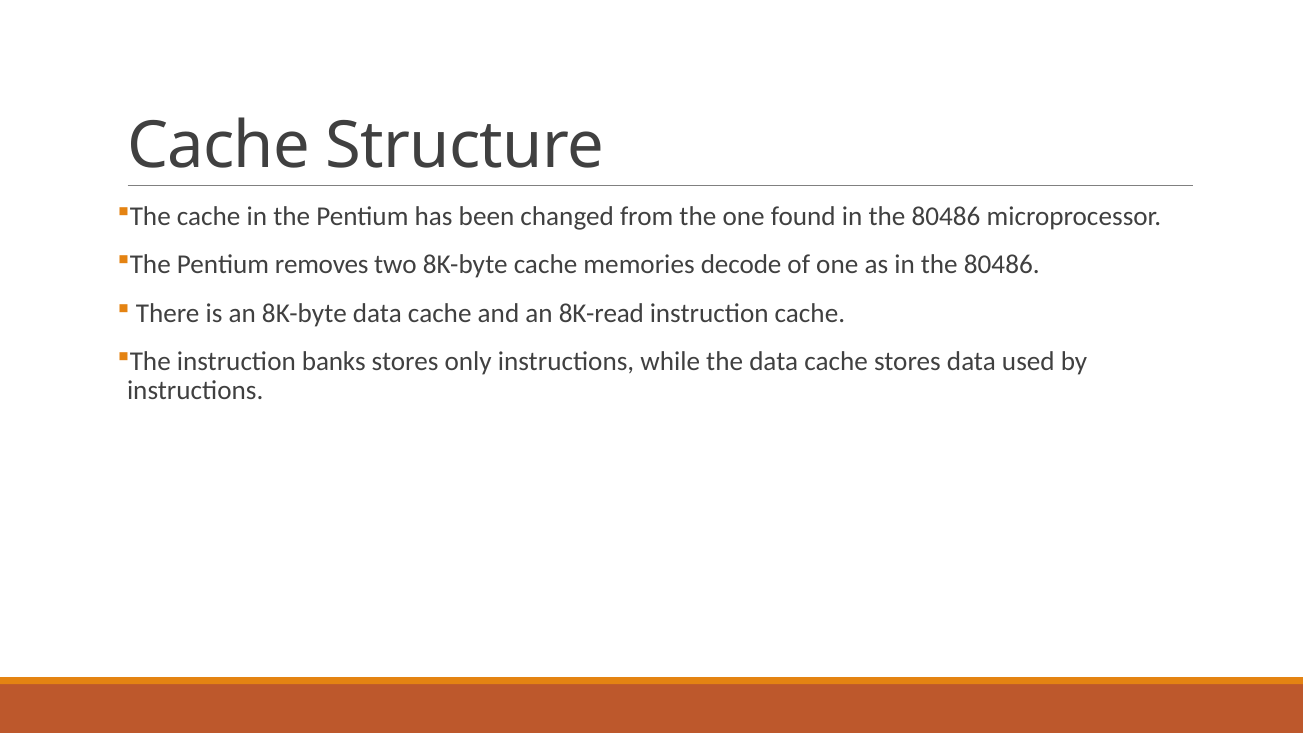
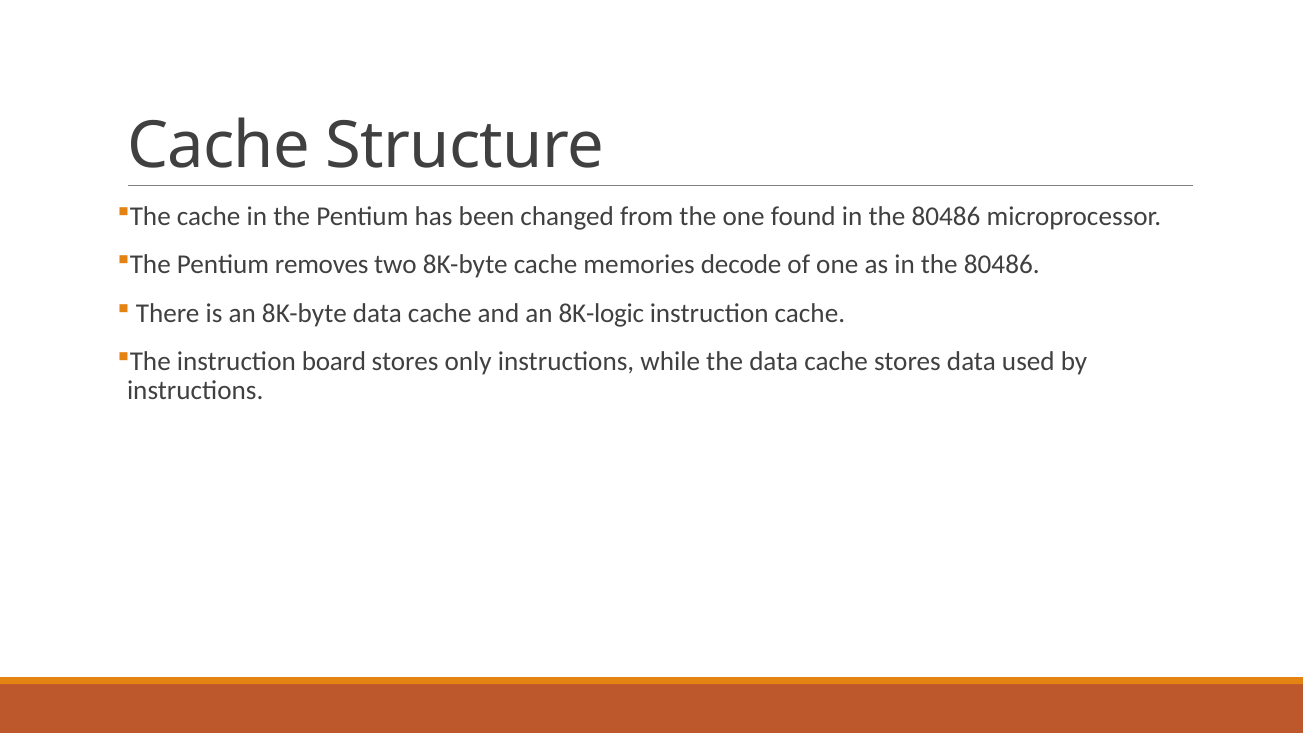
8K-read: 8K-read -> 8K-logic
banks: banks -> board
